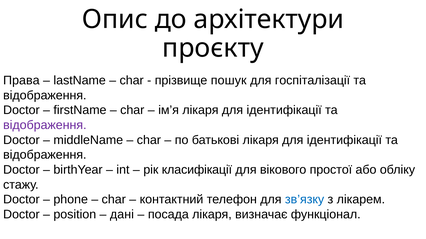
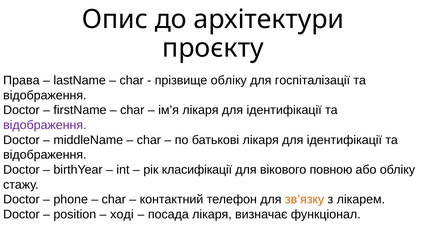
прізвище пошук: пошук -> обліку
простої: простої -> повною
зв’язку colour: blue -> orange
дані: дані -> ході
